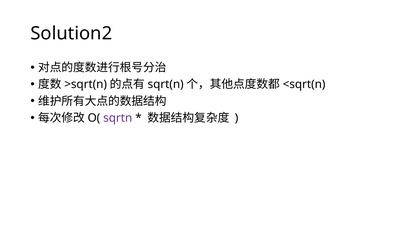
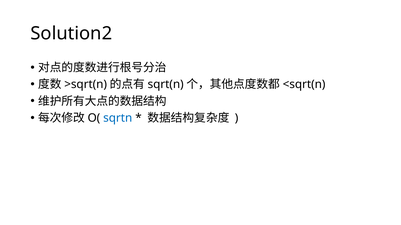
sqrtn colour: purple -> blue
